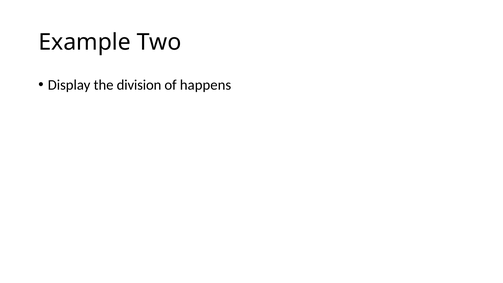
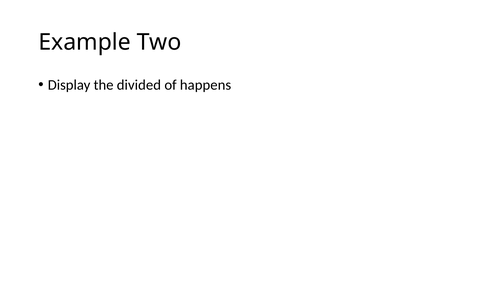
division: division -> divided
